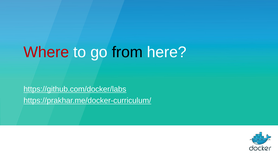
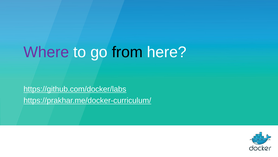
Where colour: red -> purple
